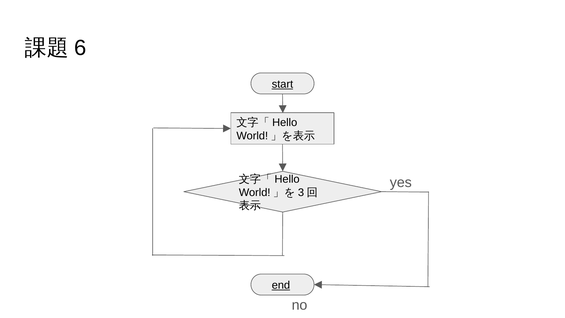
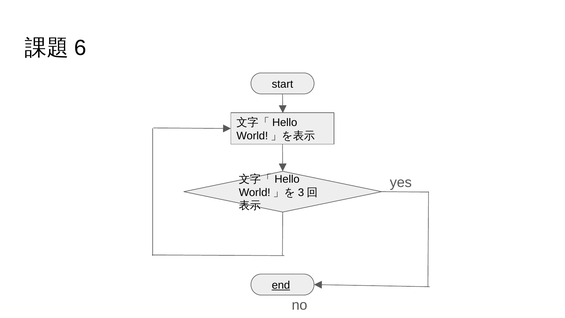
start underline: present -> none
